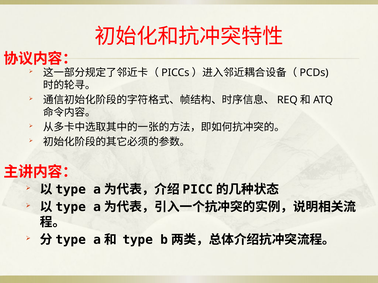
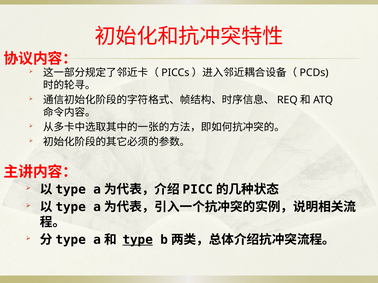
type underline: none -> present
